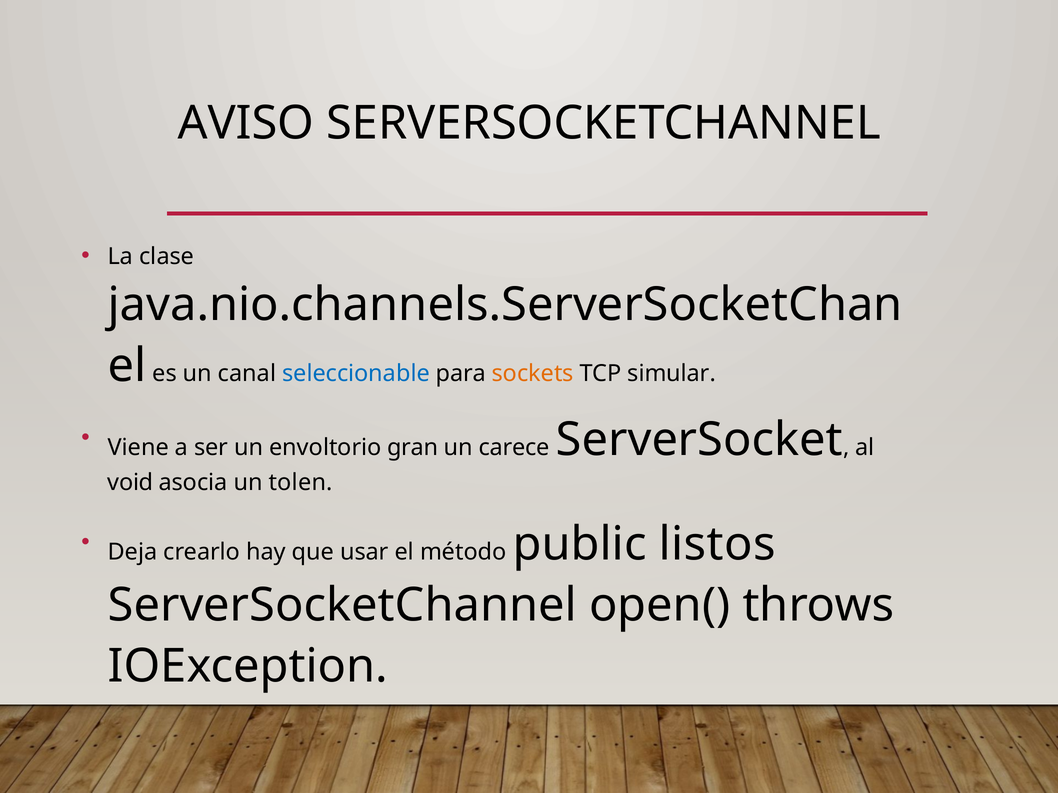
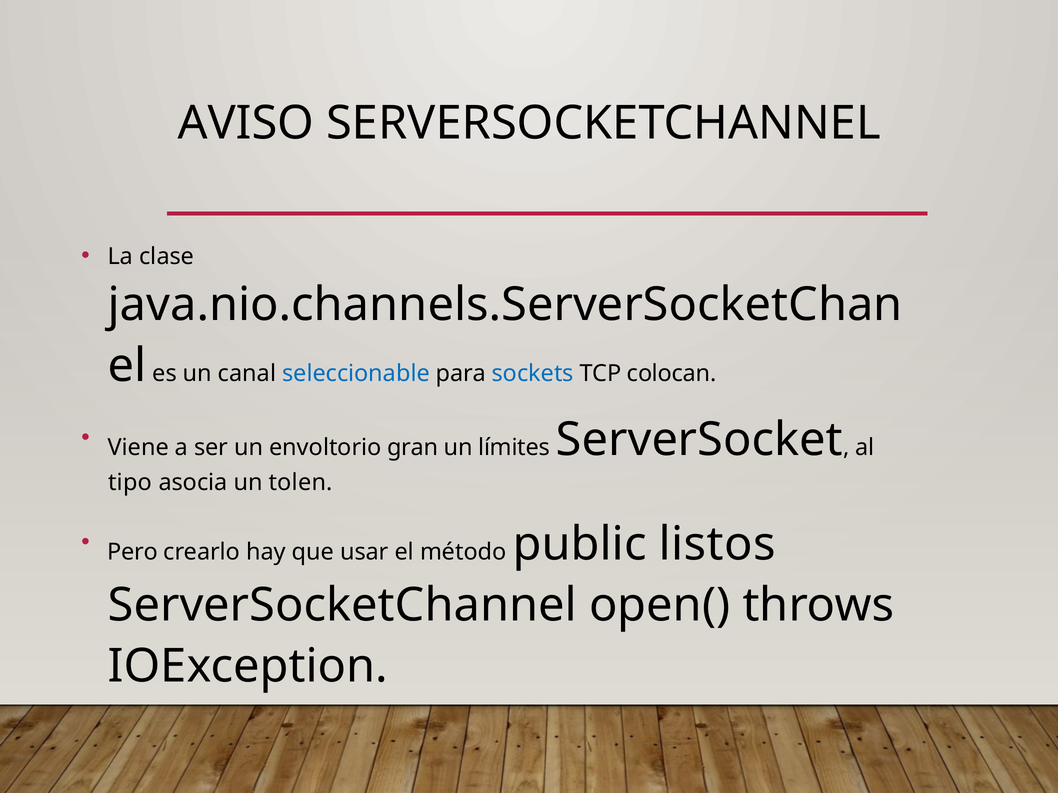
sockets colour: orange -> blue
simular: simular -> colocan
carece: carece -> límites
void: void -> tipo
Deja: Deja -> Pero
